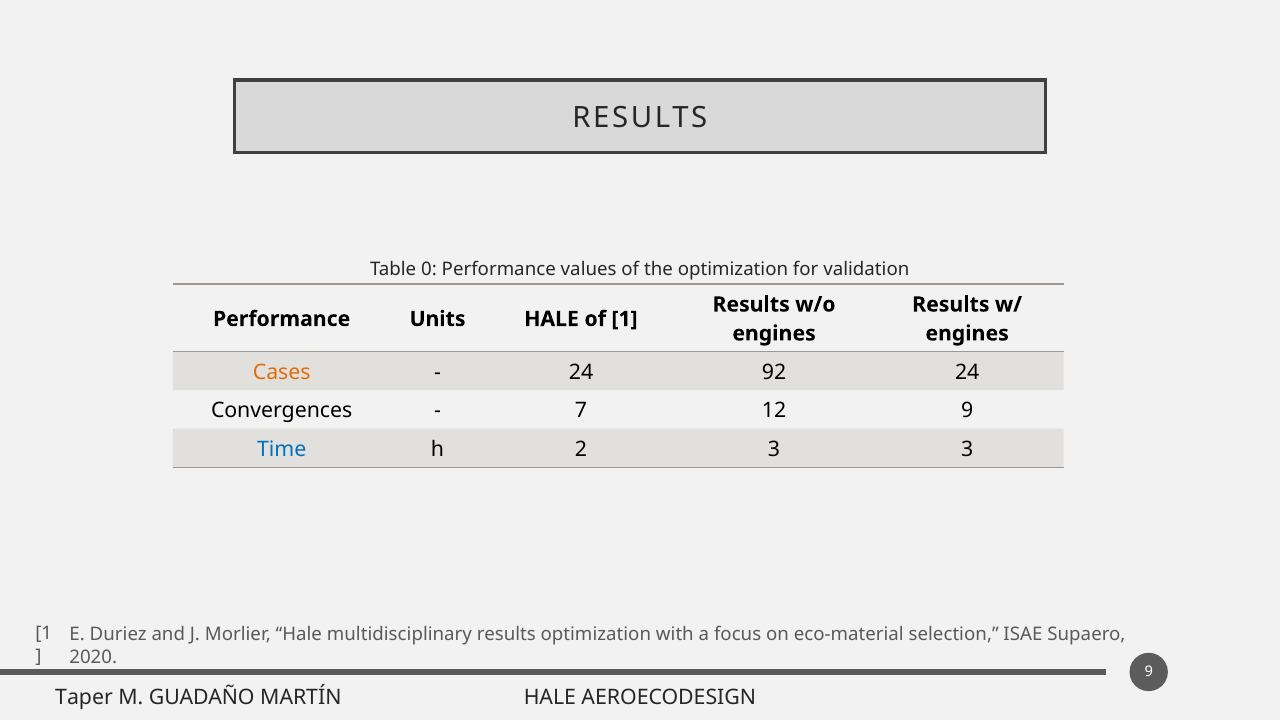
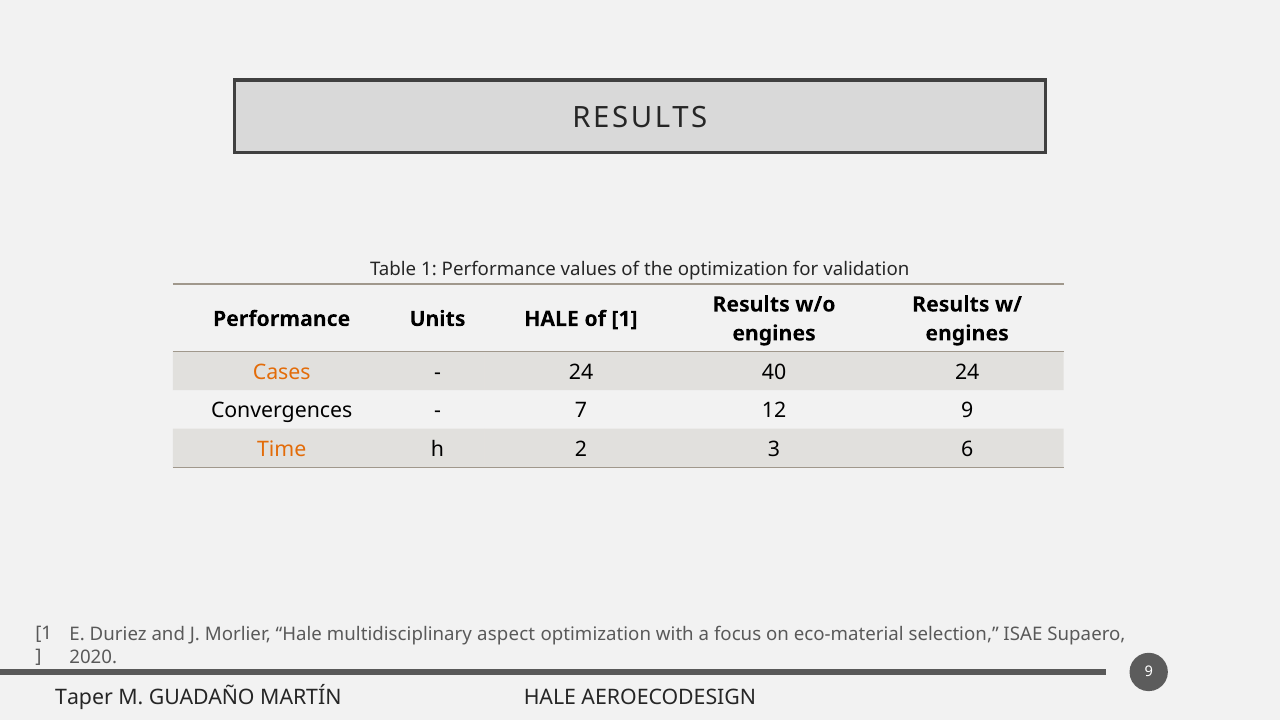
Table 0: 0 -> 1
92: 92 -> 40
Time colour: blue -> orange
3 3: 3 -> 6
multidisciplinary results: results -> aspect
